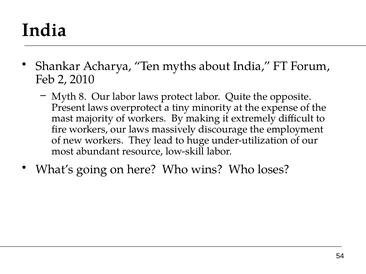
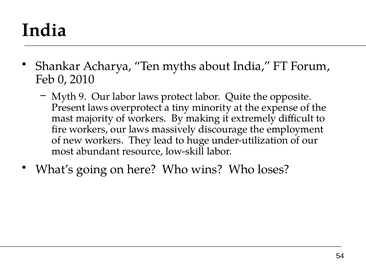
2: 2 -> 0
8: 8 -> 9
